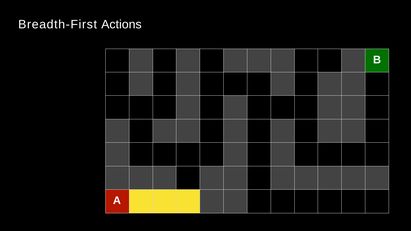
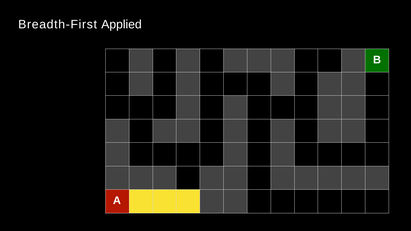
Actions: Actions -> Applied
